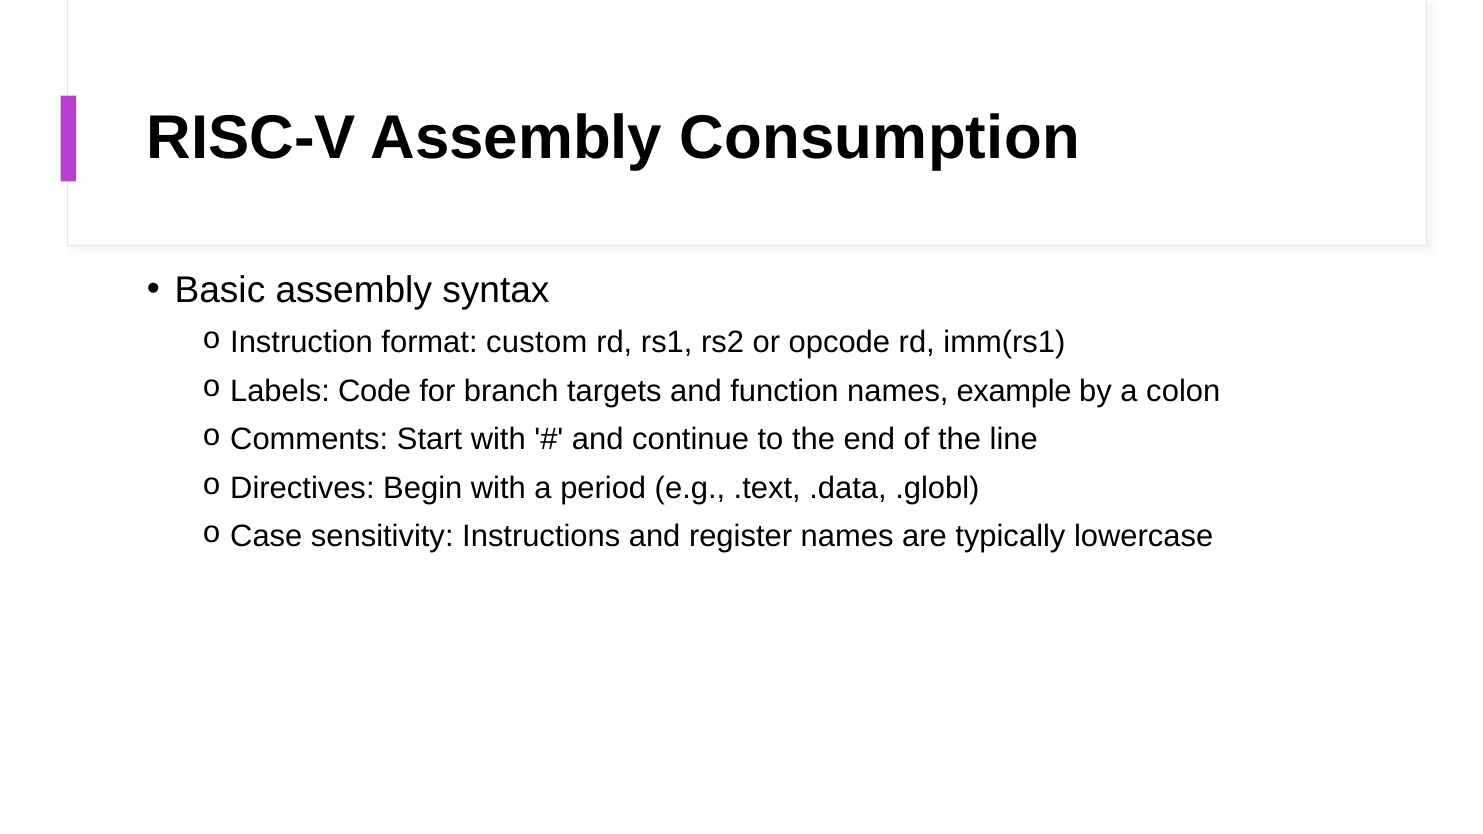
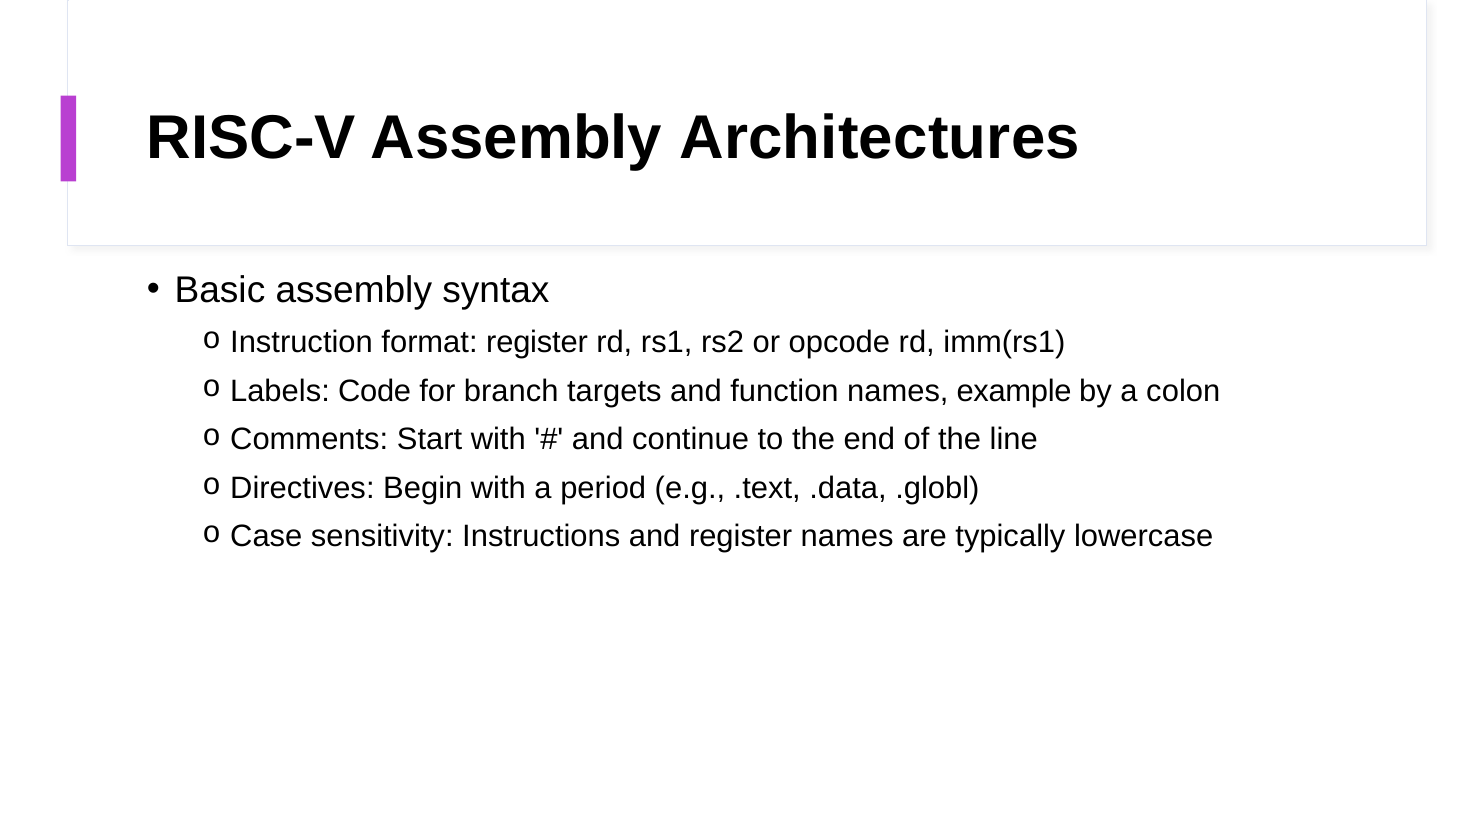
Consumption: Consumption -> Architectures
format custom: custom -> register
